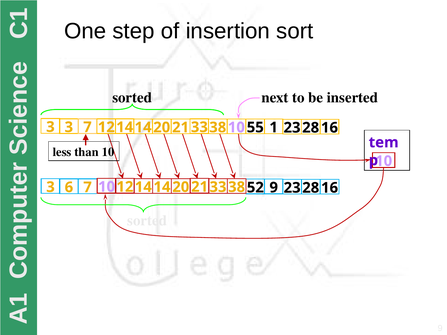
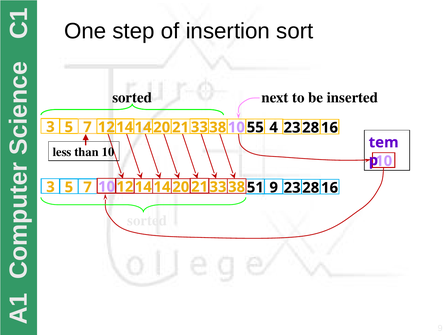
3 at (69, 127): 3 -> 5
1 at (274, 128): 1 -> 4
6 at (69, 187): 6 -> 5
52: 52 -> 51
